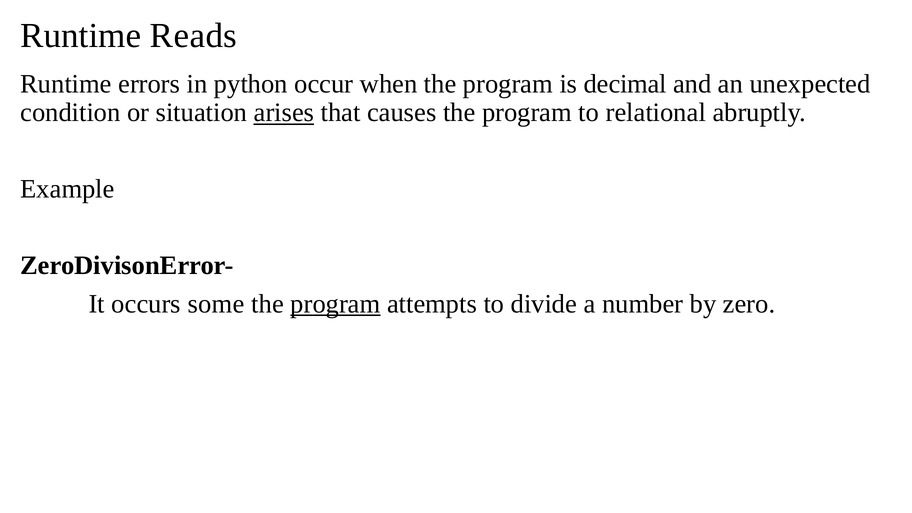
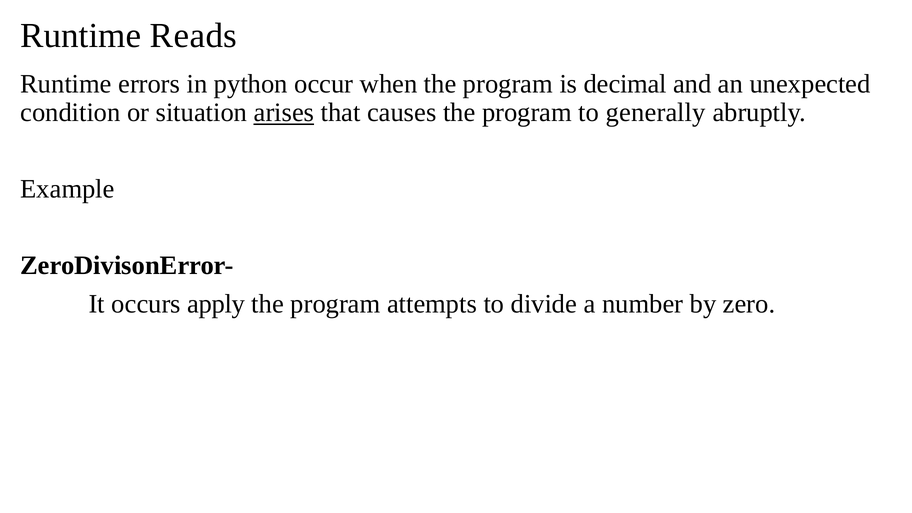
relational: relational -> generally
some: some -> apply
program at (335, 304) underline: present -> none
